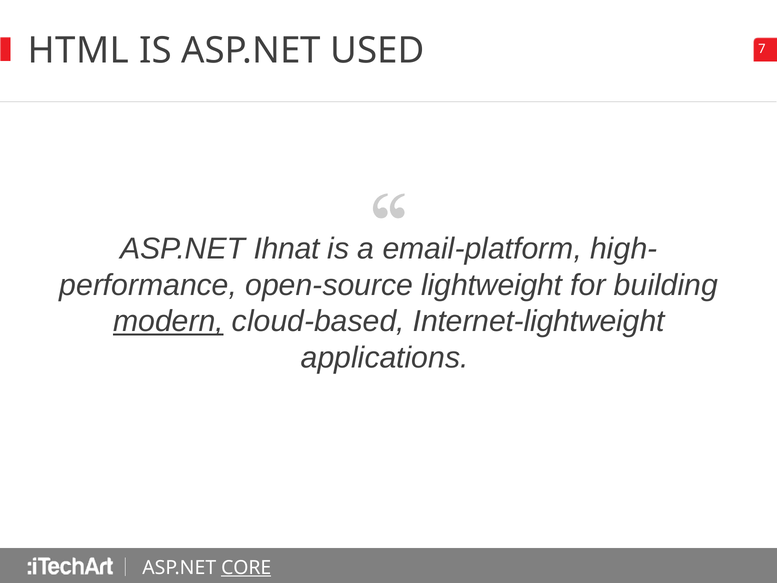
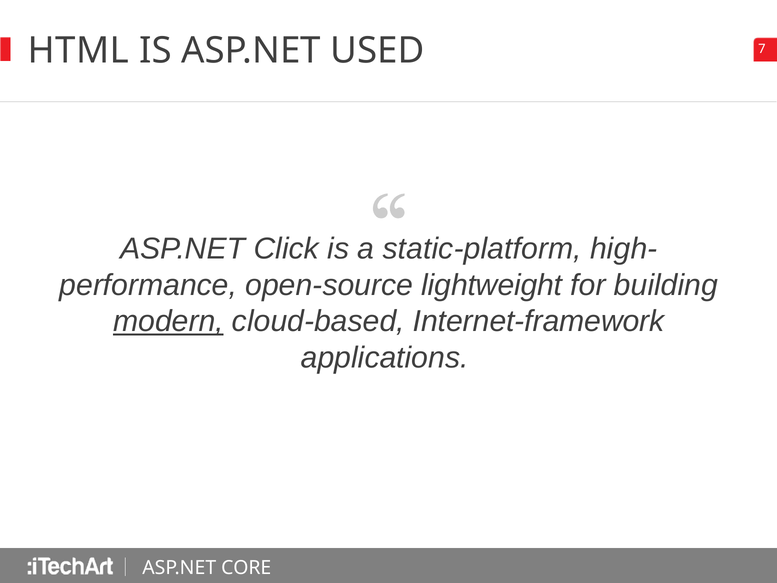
Ihnat: Ihnat -> Click
email-platform: email-platform -> static-platform
Internet-lightweight: Internet-lightweight -> Internet-framework
CORE underline: present -> none
